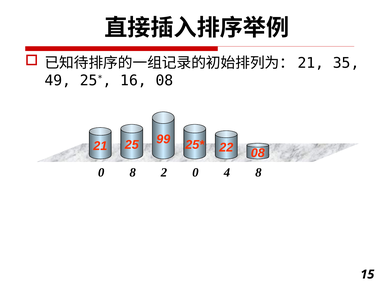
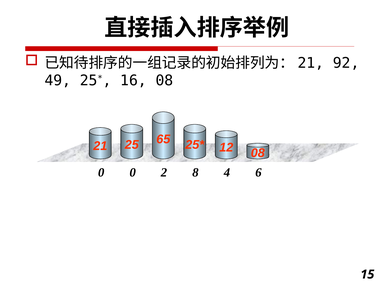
35: 35 -> 92
99: 99 -> 65
22: 22 -> 12
0 8: 8 -> 0
2 0: 0 -> 8
4 8: 8 -> 6
